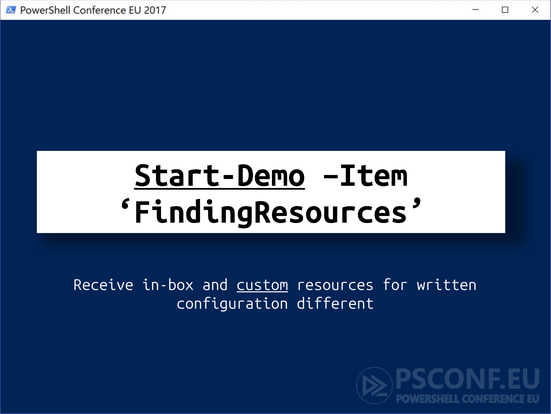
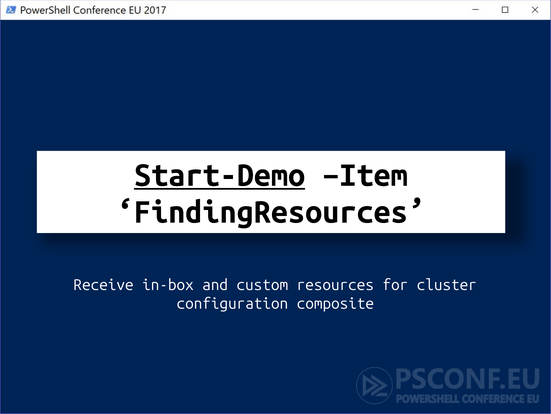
custom underline: present -> none
written: written -> cluster
different: different -> composite
